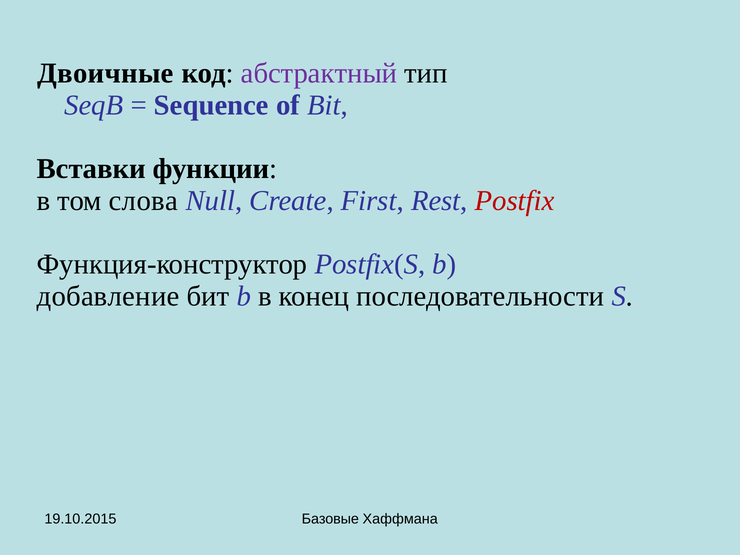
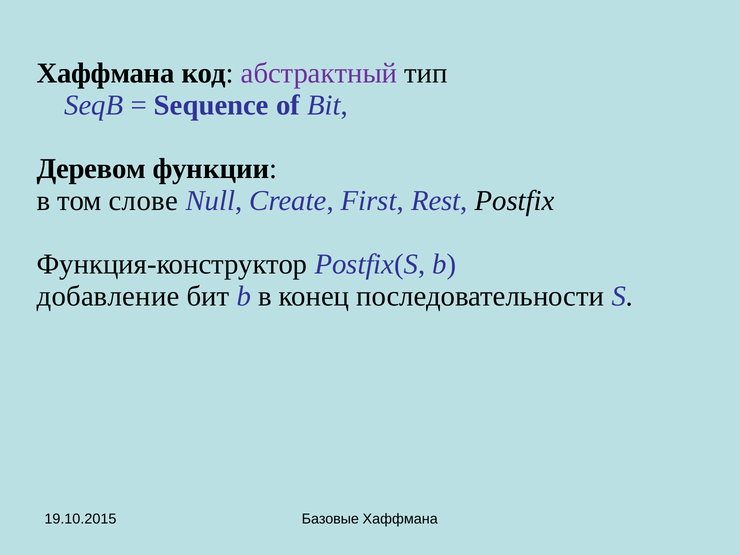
Двоичные at (105, 73): Двоичные -> Хаффмана
Вставки: Вставки -> Деревом
слова: слова -> слове
Postfix colour: red -> black
